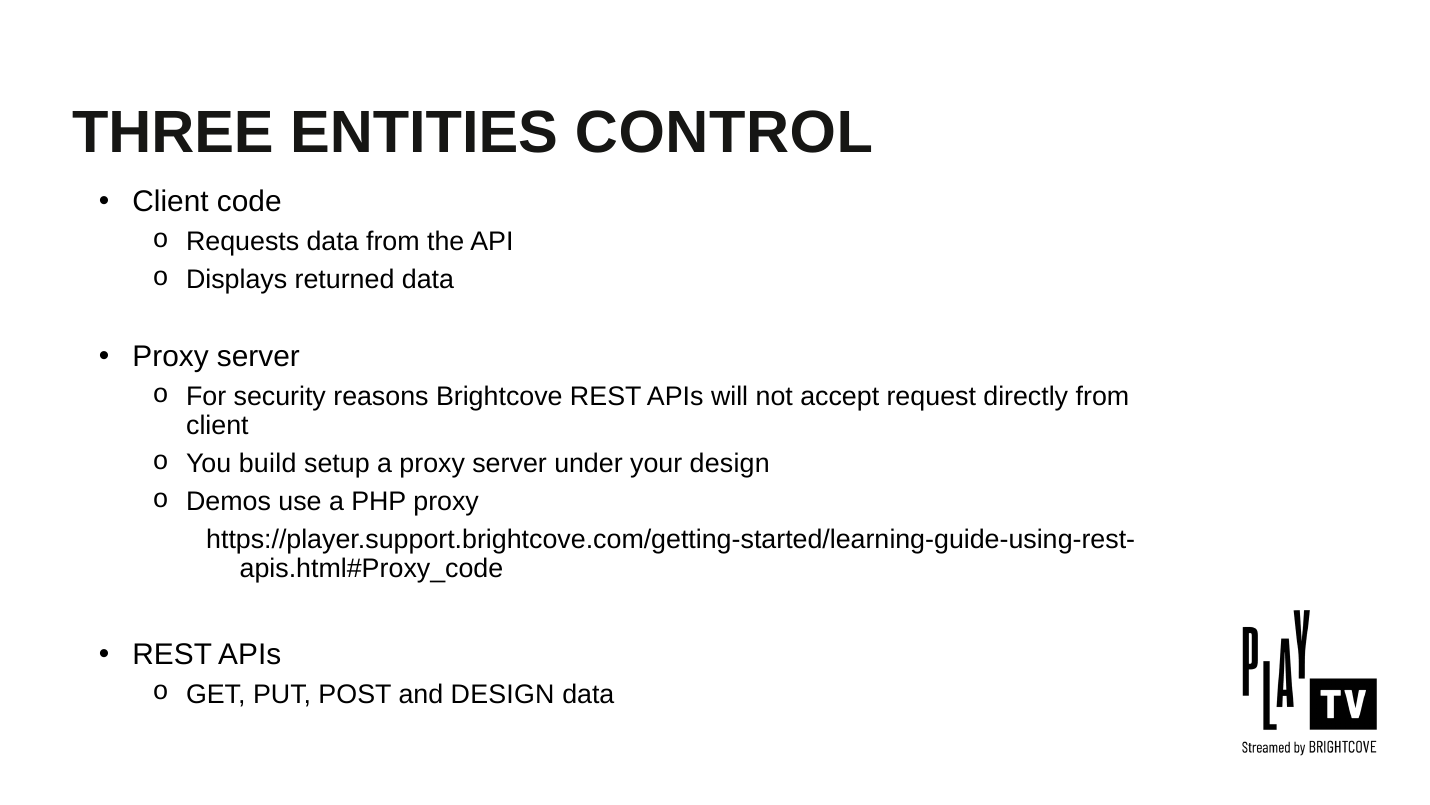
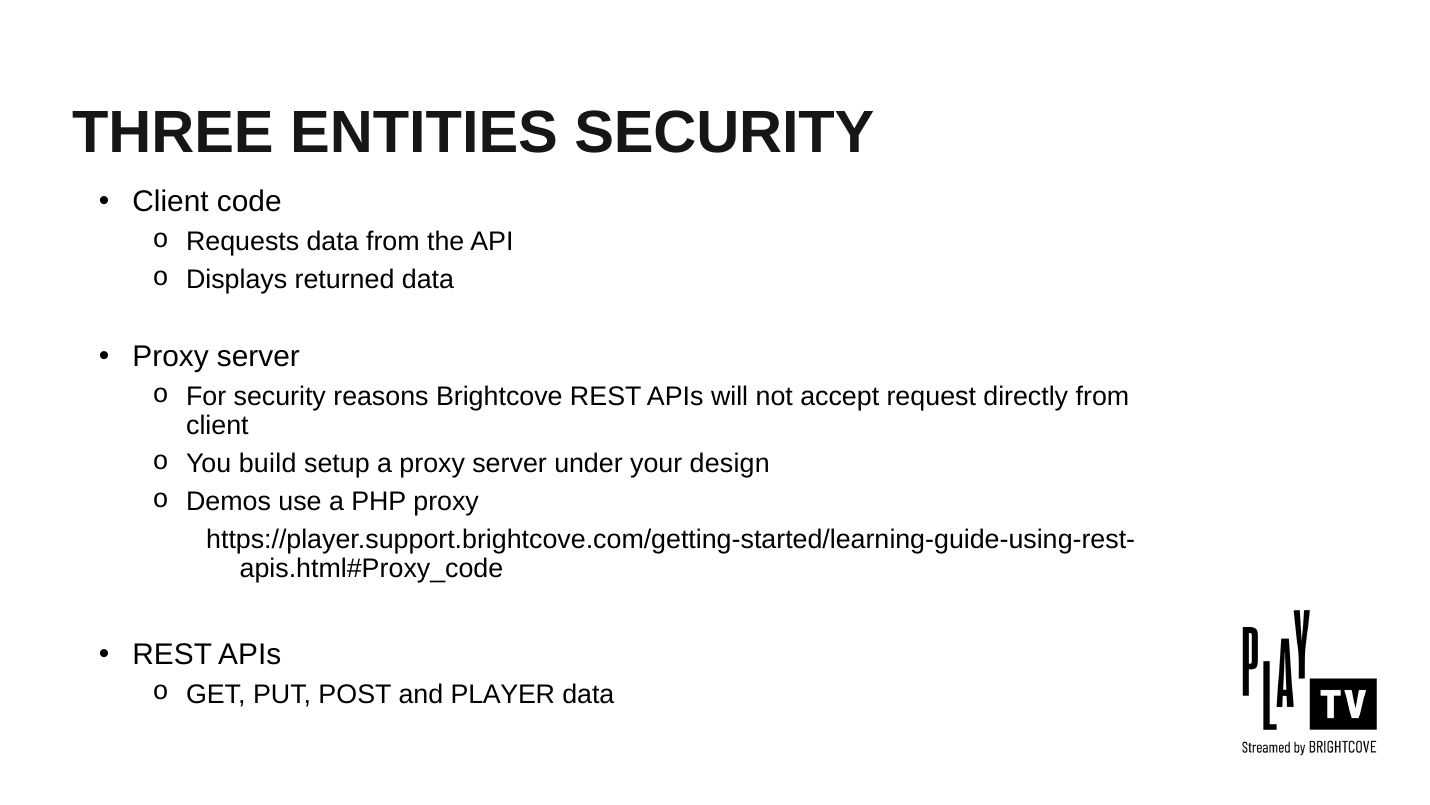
ENTITIES CONTROL: CONTROL -> SECURITY
and DESIGN: DESIGN -> PLAYER
